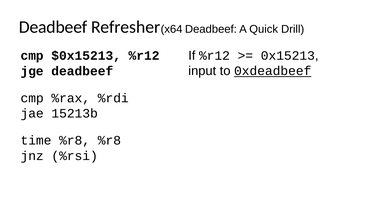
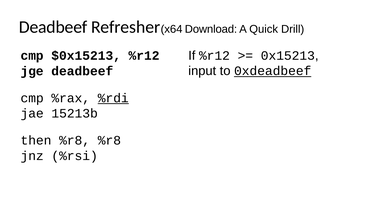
Deadbeef at (211, 29): Deadbeef -> Download
%rdi underline: none -> present
time: time -> then
